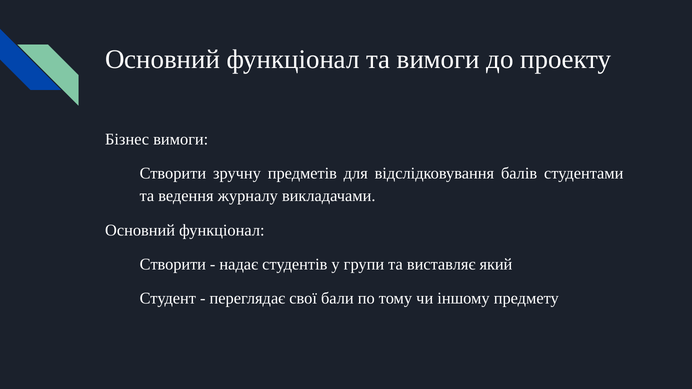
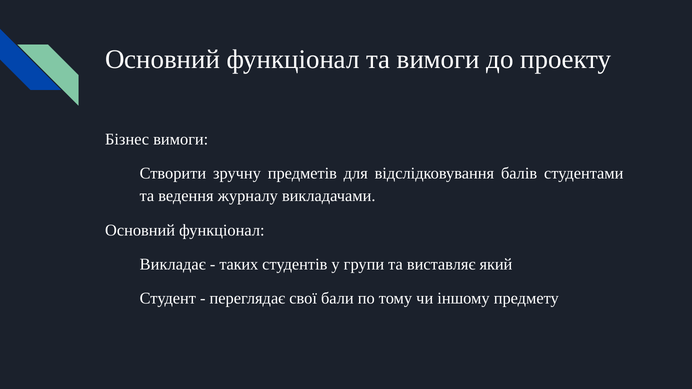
Створити at (173, 264): Створити -> Викладає
надає: надає -> таких
